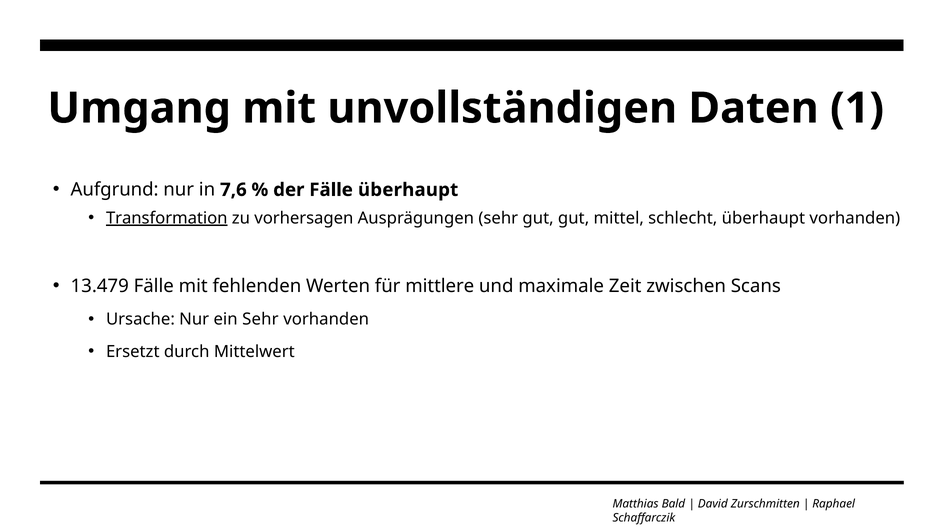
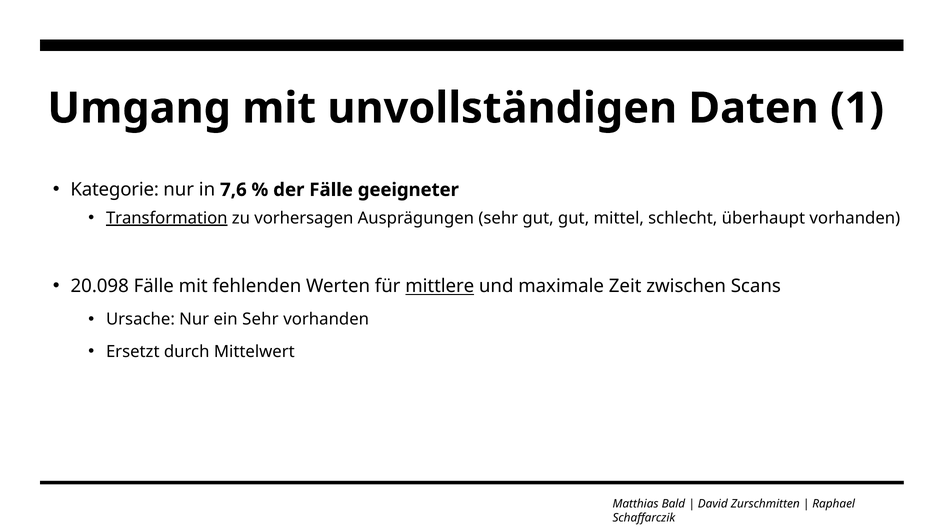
Aufgrund: Aufgrund -> Kategorie
Fälle überhaupt: überhaupt -> geeigneter
13.479: 13.479 -> 20.098
mittlere underline: none -> present
